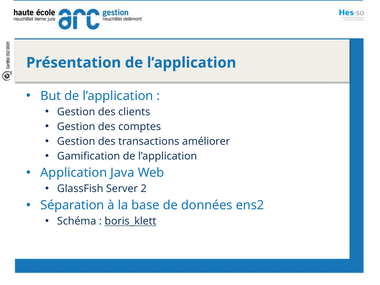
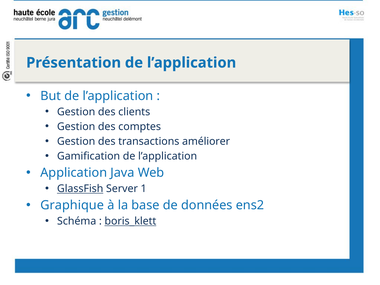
GlassFish underline: none -> present
2: 2 -> 1
Séparation: Séparation -> Graphique
